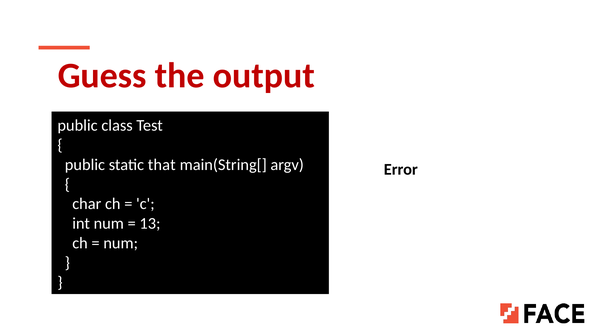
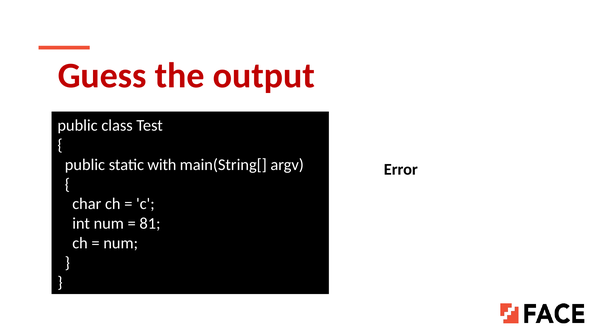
that: that -> with
13: 13 -> 81
